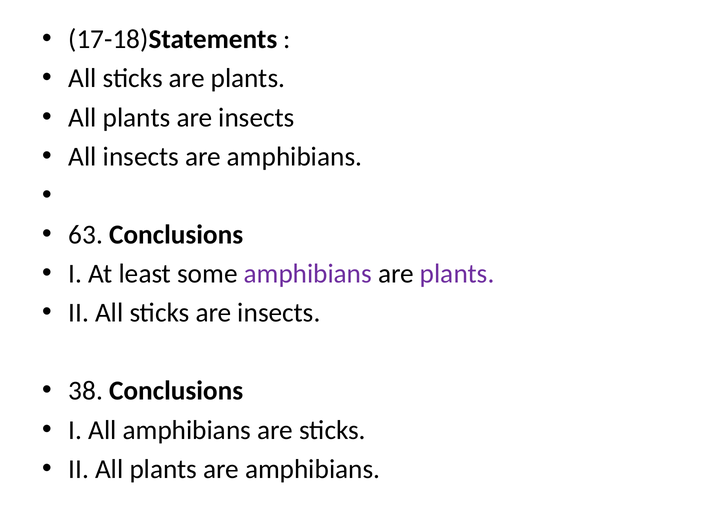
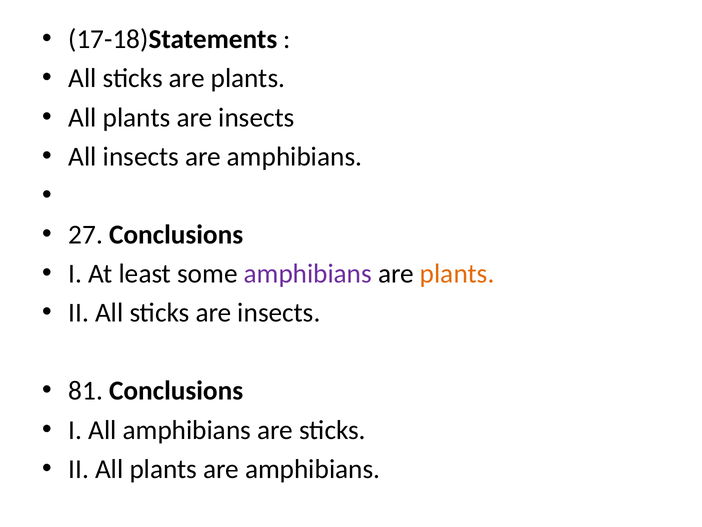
63: 63 -> 27
plants at (457, 274) colour: purple -> orange
38: 38 -> 81
